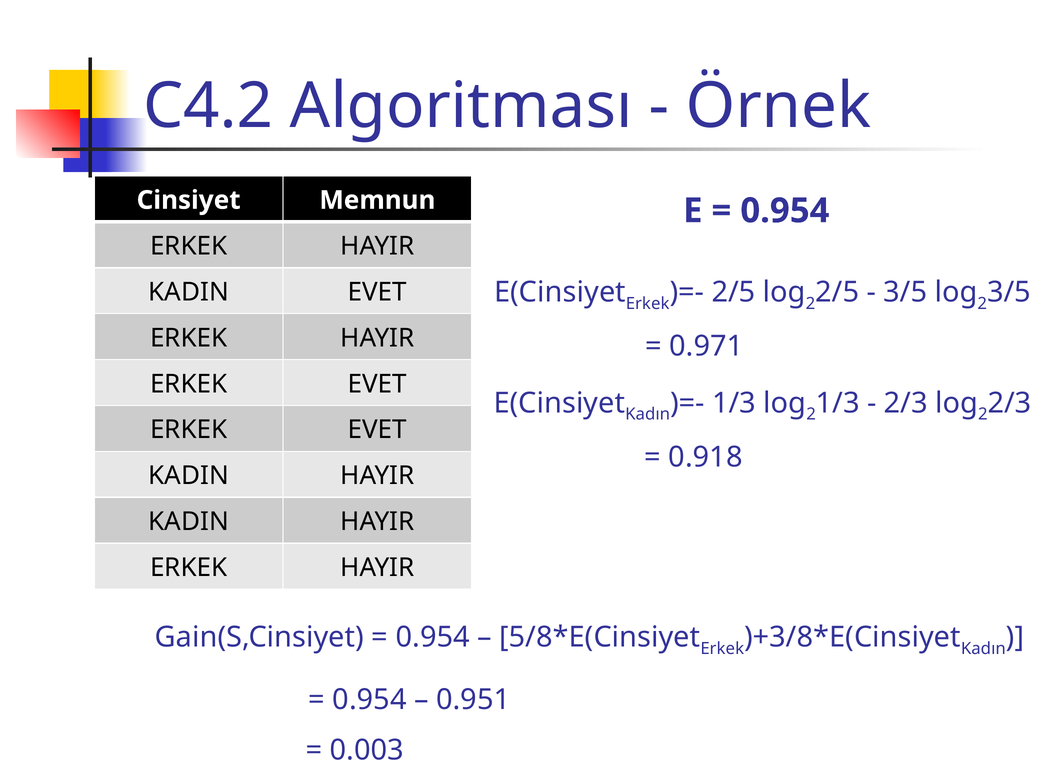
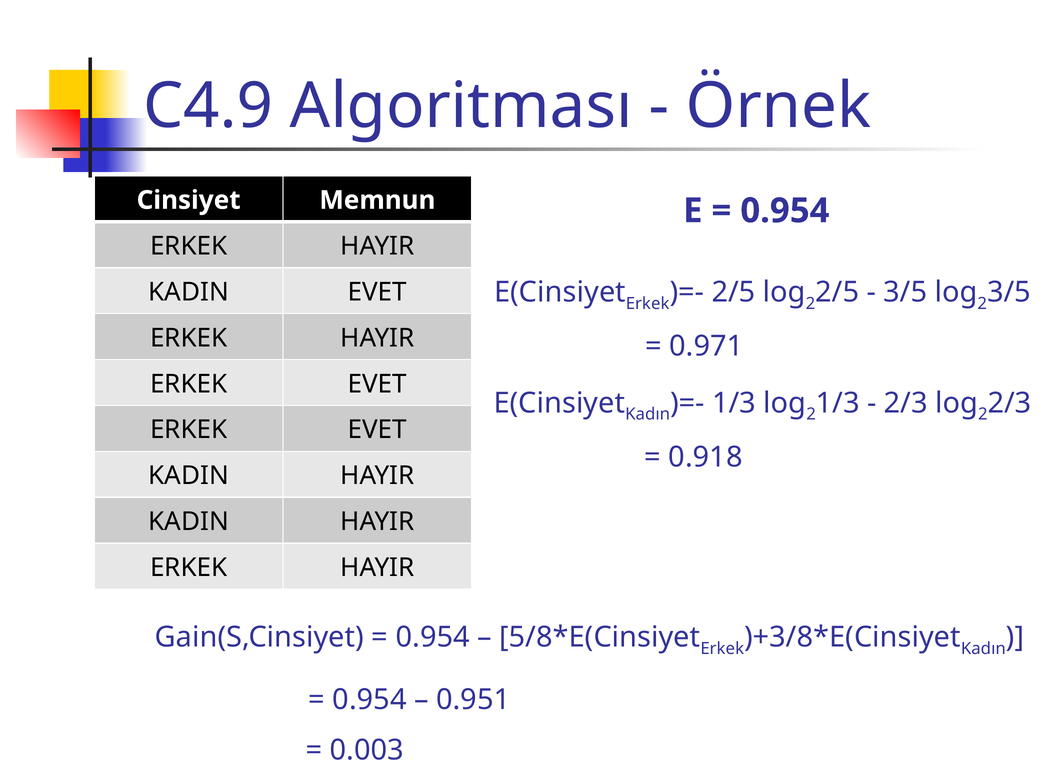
C4.2: C4.2 -> C4.9
